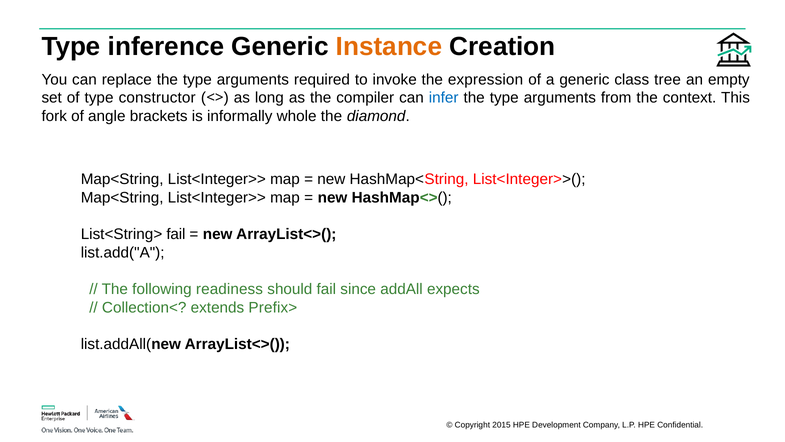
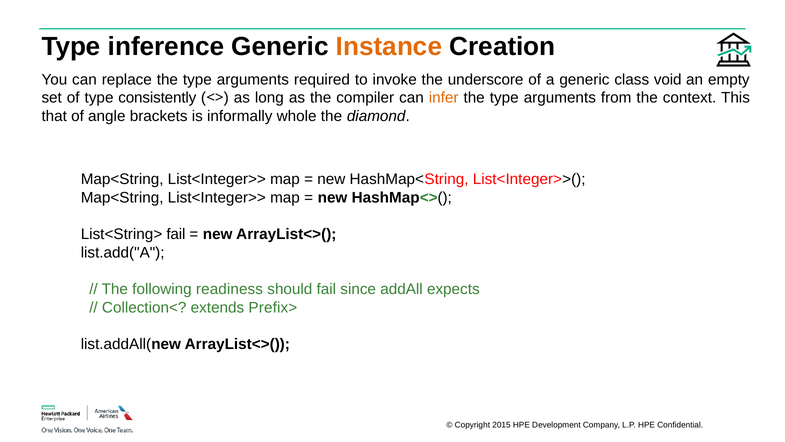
expression: expression -> underscore
tree: tree -> void
constructor: constructor -> consistently
infer colour: blue -> orange
fork: fork -> that
